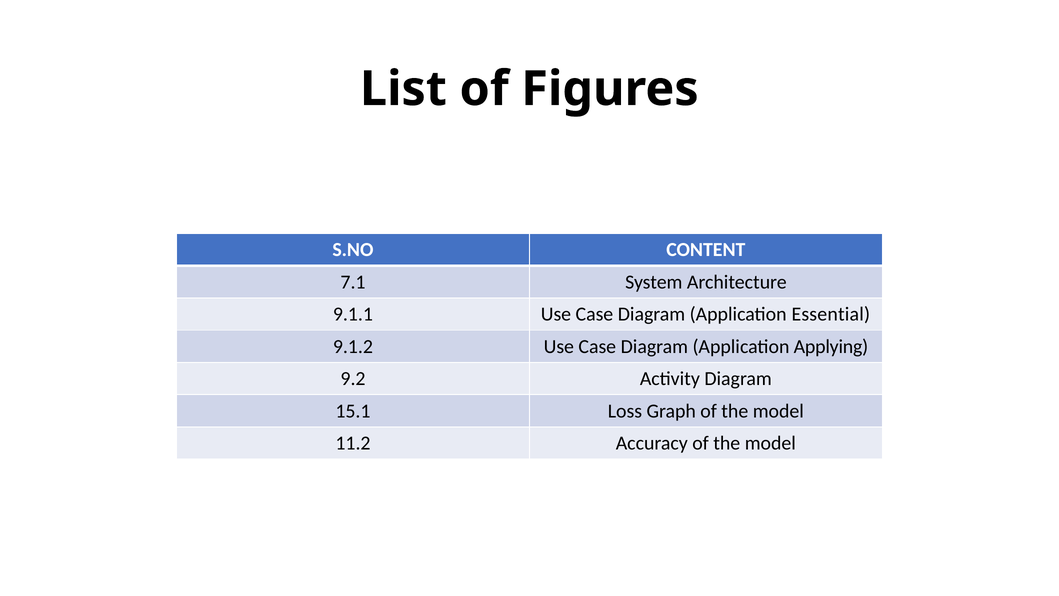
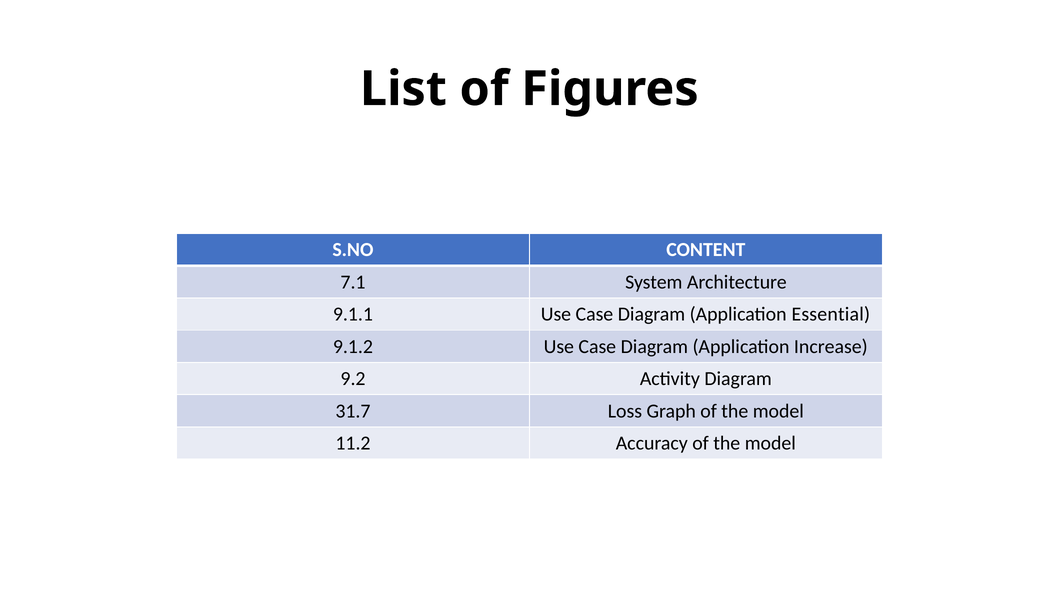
Applying: Applying -> Increase
15.1: 15.1 -> 31.7
